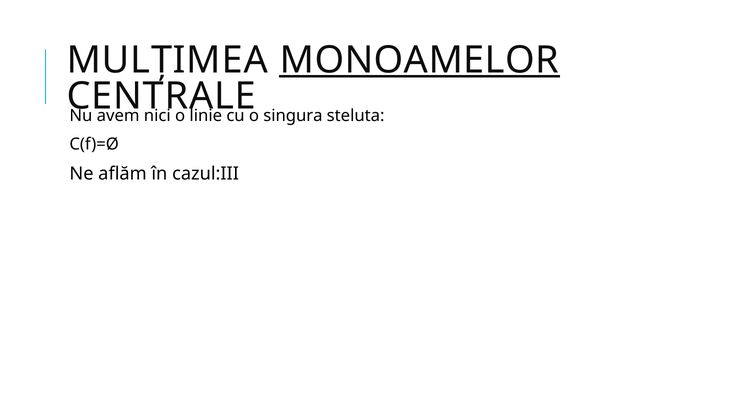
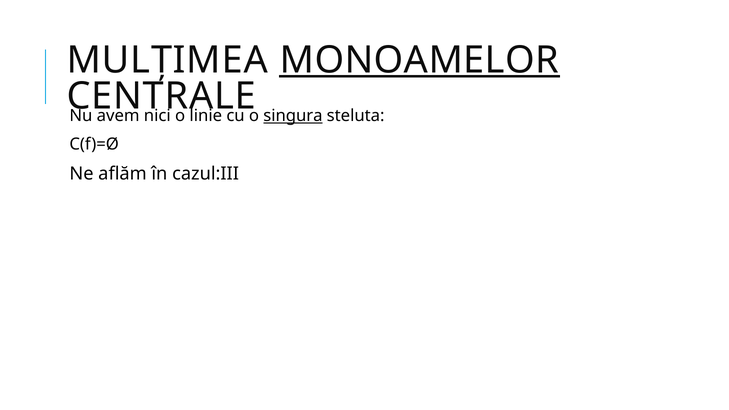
singura underline: none -> present
